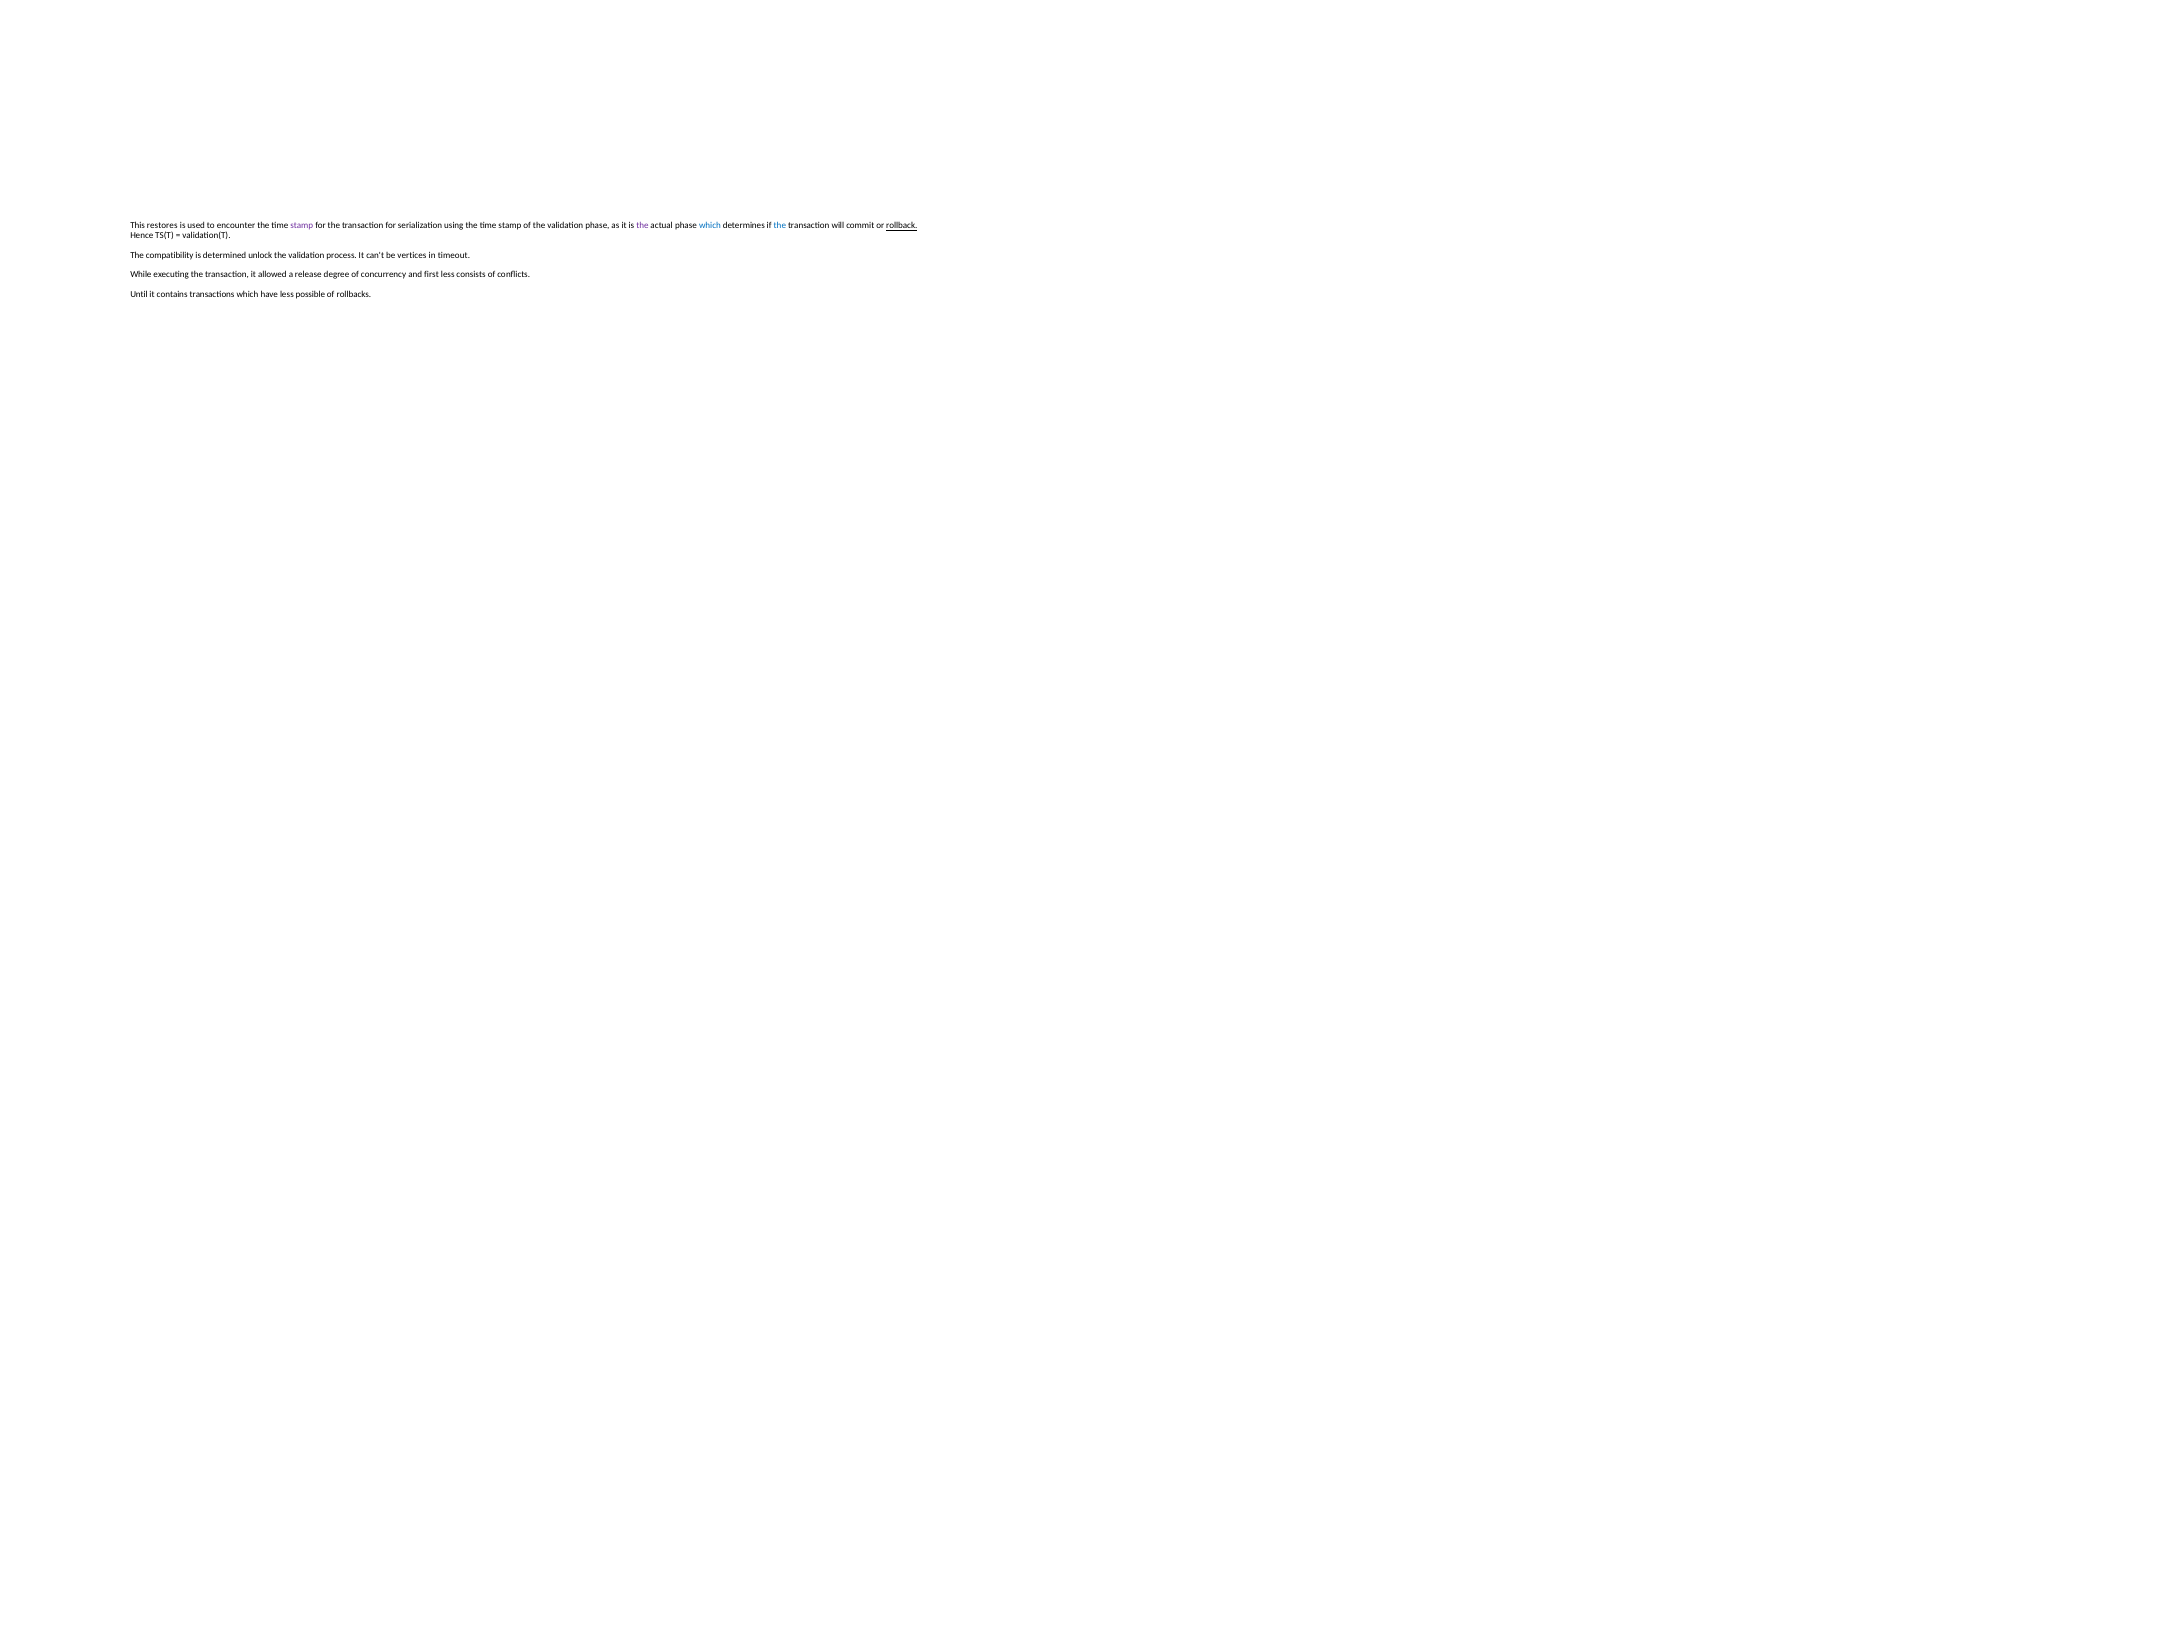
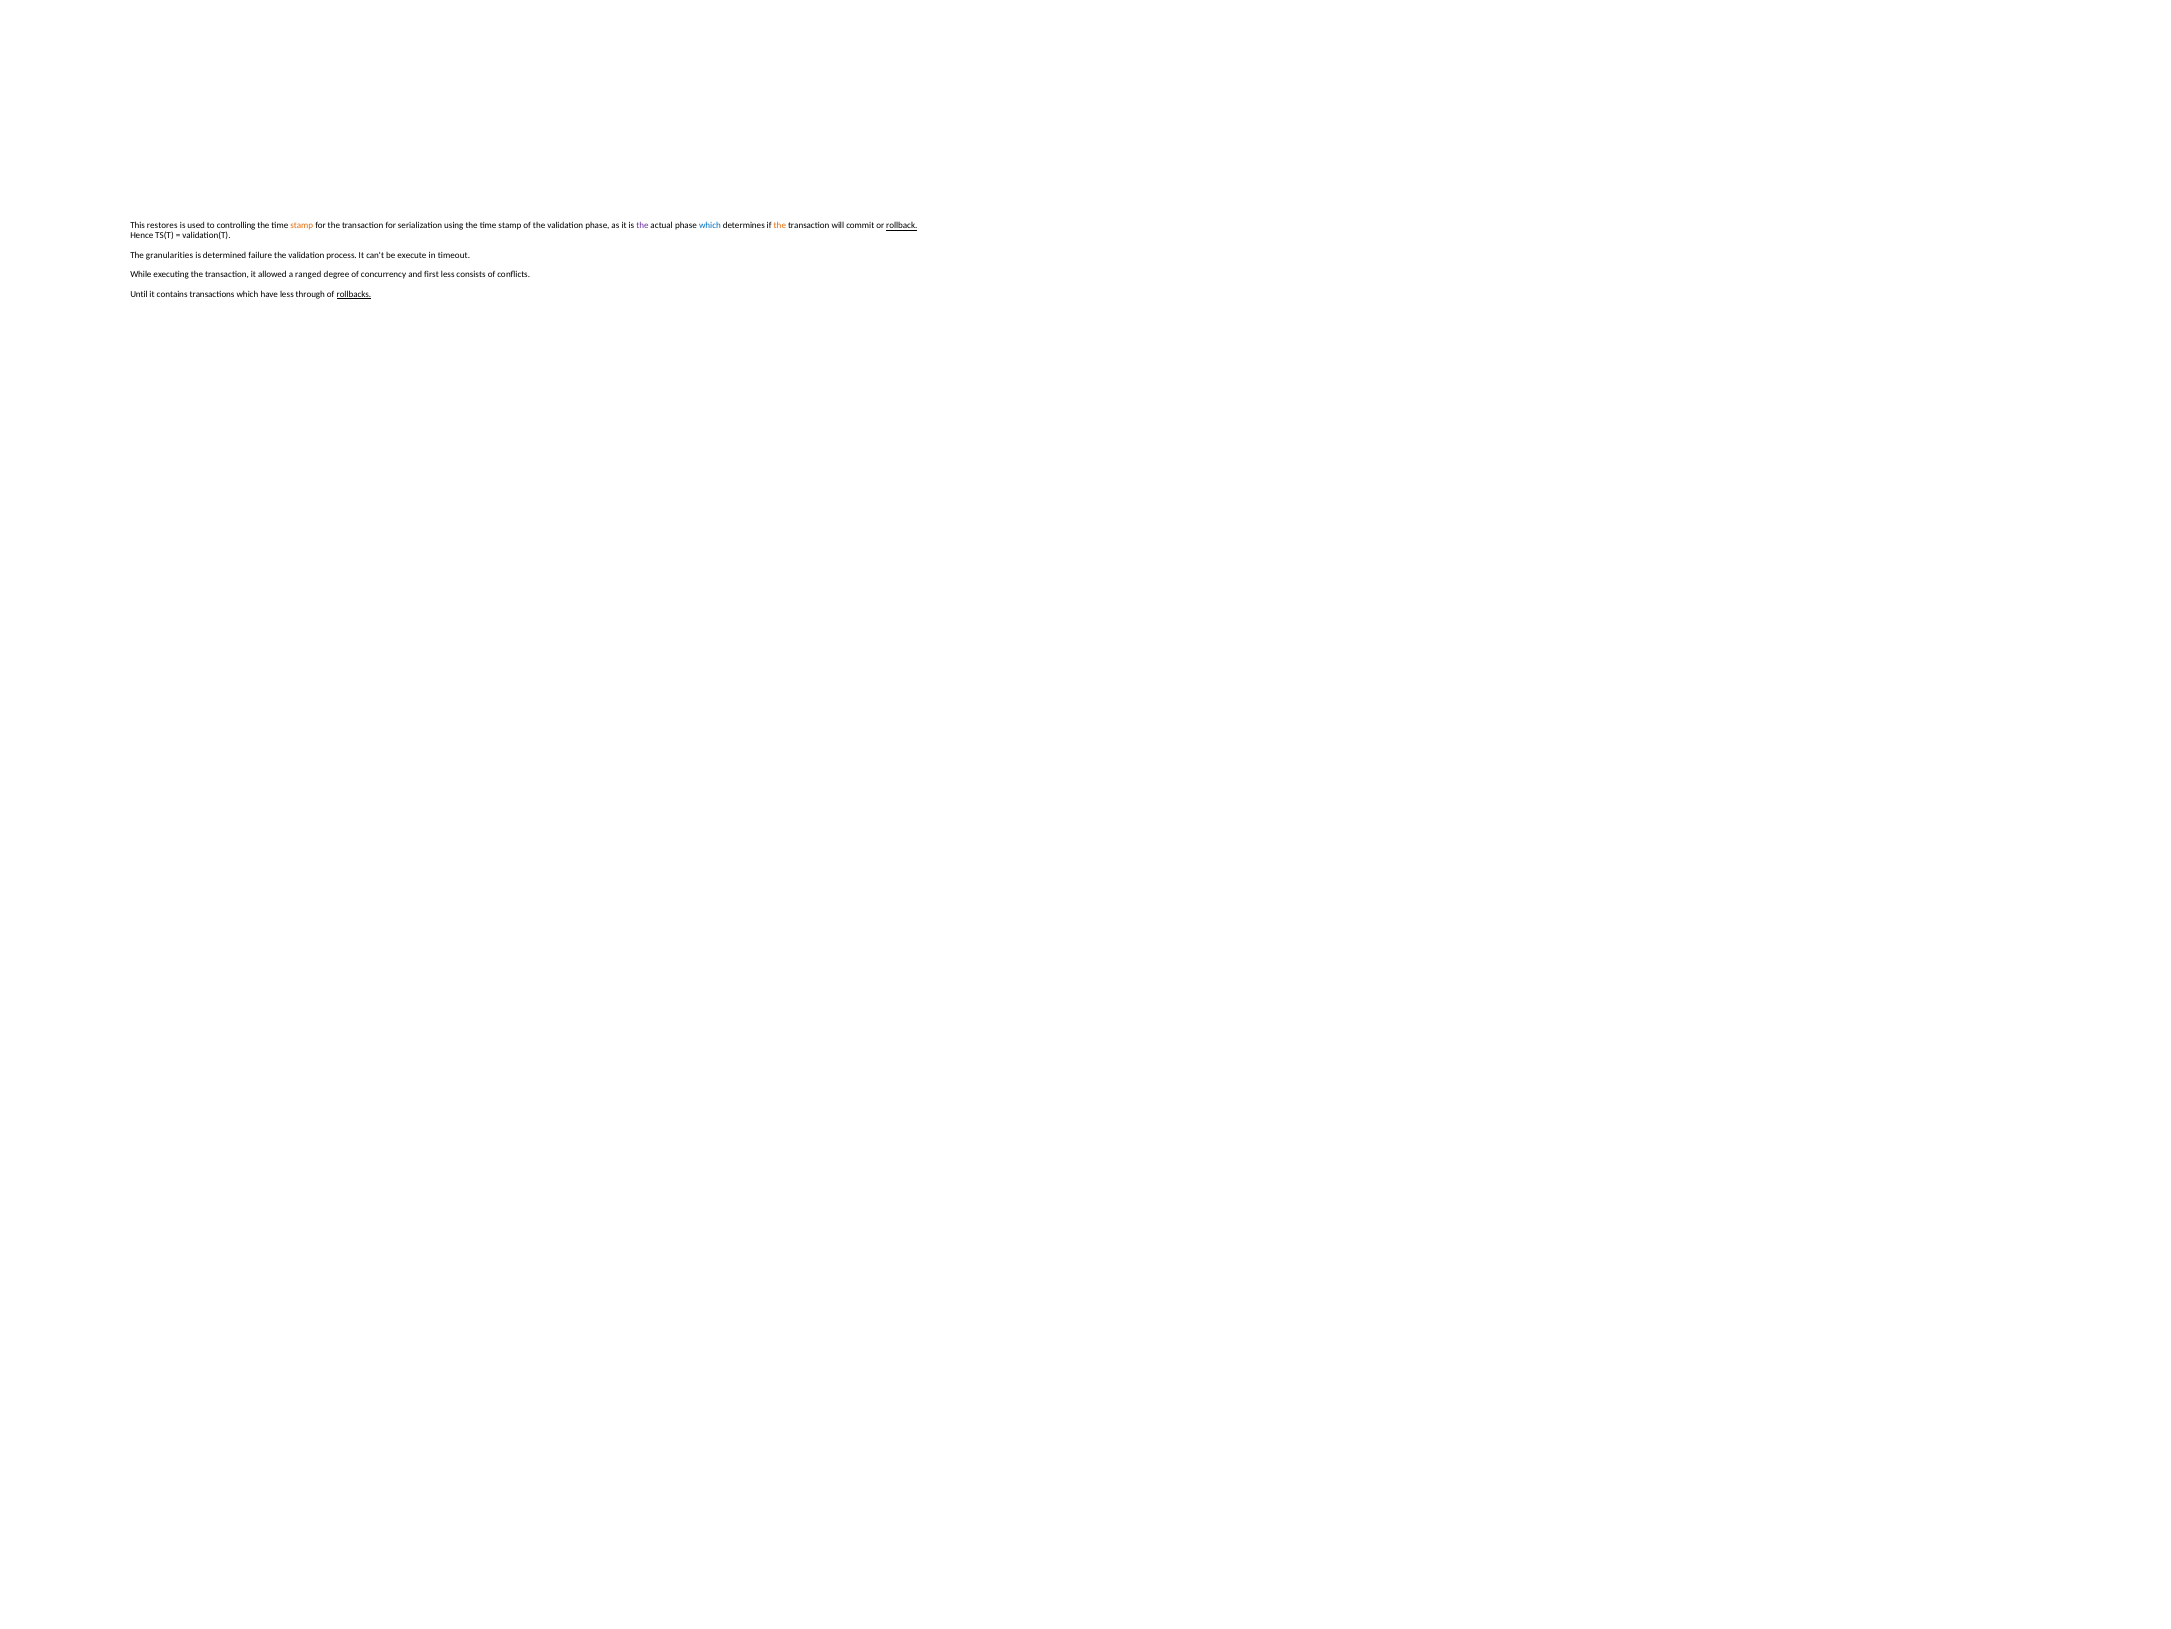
encounter: encounter -> controlling
stamp at (302, 226) colour: purple -> orange
the at (780, 226) colour: blue -> orange
compatibility: compatibility -> granularities
unlock: unlock -> failure
vertices: vertices -> execute
release: release -> ranged
possible: possible -> through
rollbacks underline: none -> present
